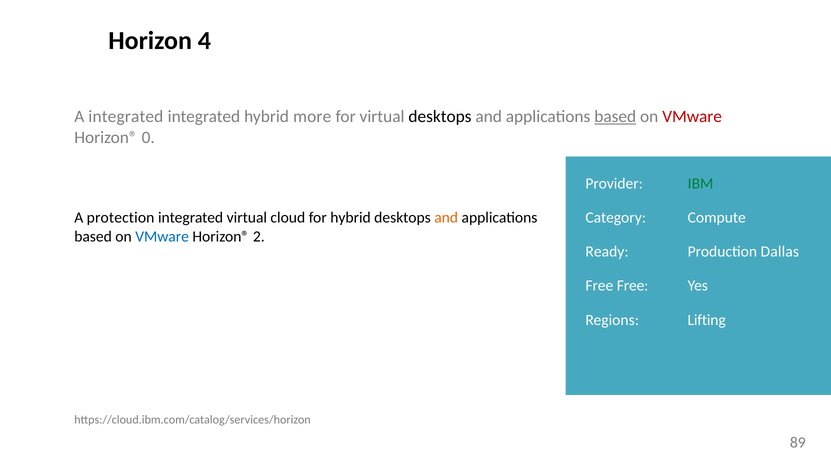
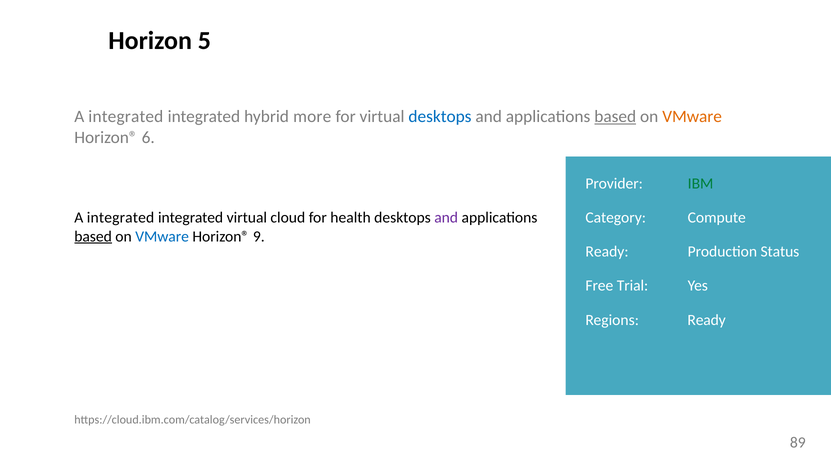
4: 4 -> 5
desktops at (440, 117) colour: black -> blue
VMware at (692, 117) colour: red -> orange
0: 0 -> 6
protection at (121, 218): protection -> integrated
for hybrid: hybrid -> health
and at (446, 218) colour: orange -> purple
based at (93, 237) underline: none -> present
2: 2 -> 9
Dallas: Dallas -> Status
Free Free: Free -> Trial
Regions Lifting: Lifting -> Ready
